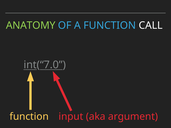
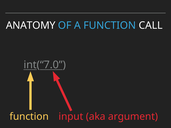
ANATOMY colour: light green -> white
